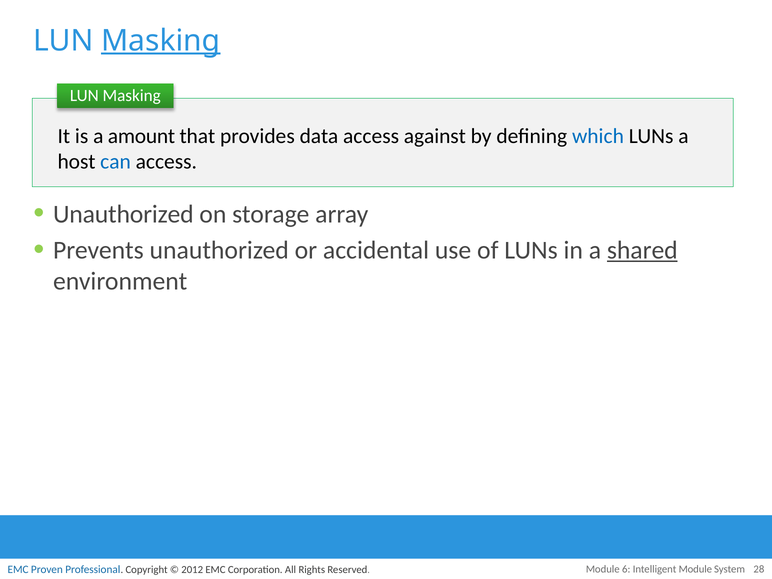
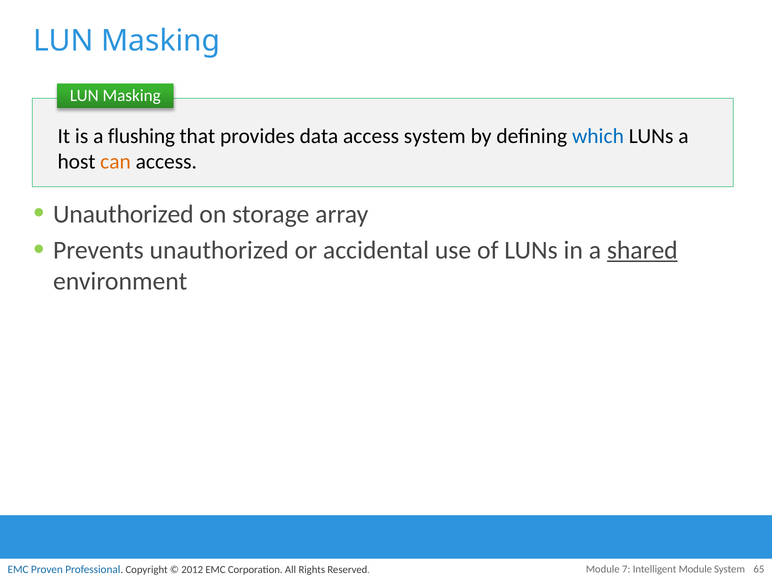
Masking at (161, 41) underline: present -> none
amount: amount -> flushing
access against: against -> system
can colour: blue -> orange
6: 6 -> 7
28: 28 -> 65
